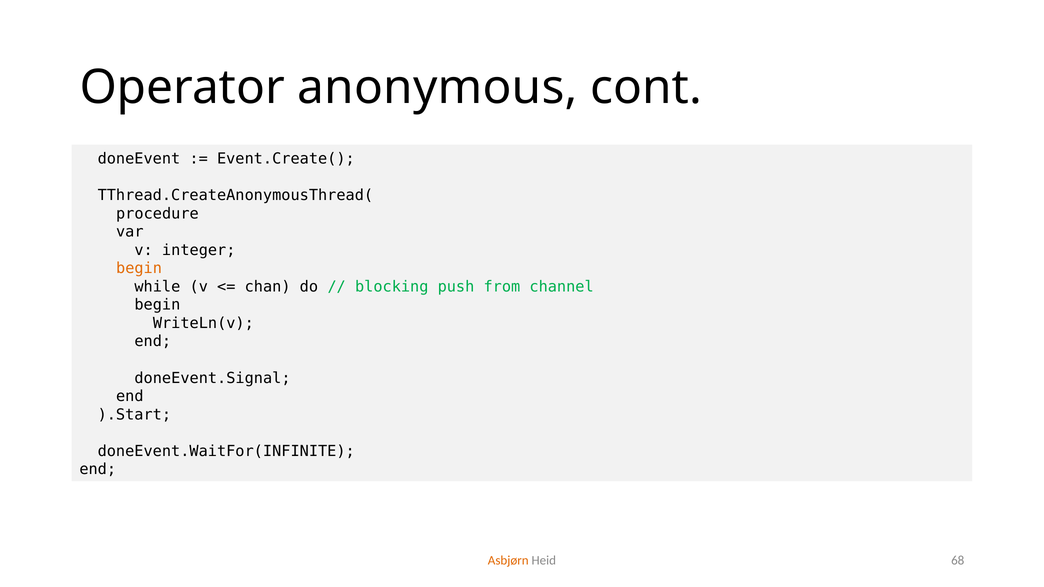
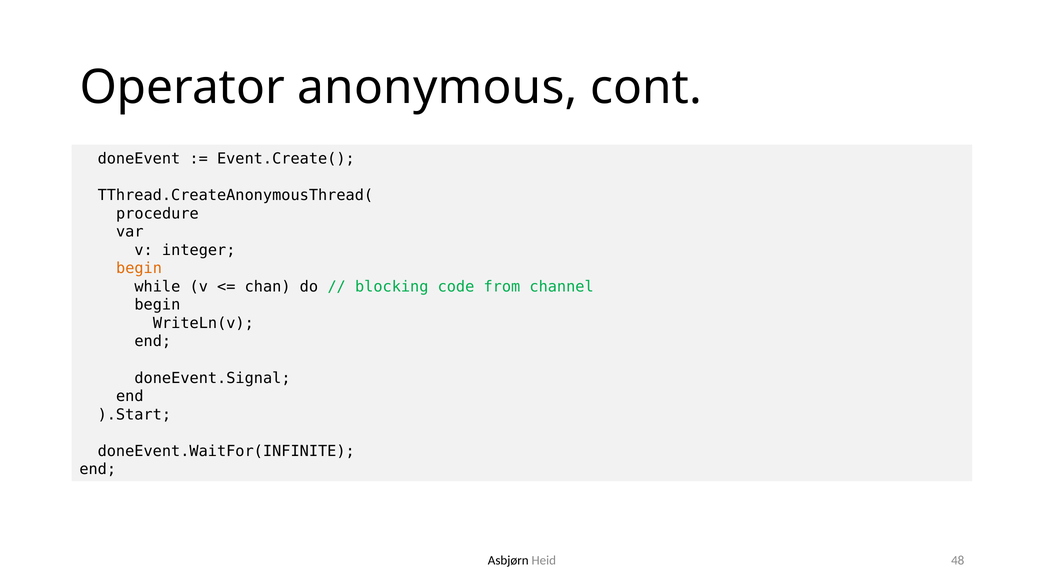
push: push -> code
Asbjørn colour: orange -> black
68: 68 -> 48
